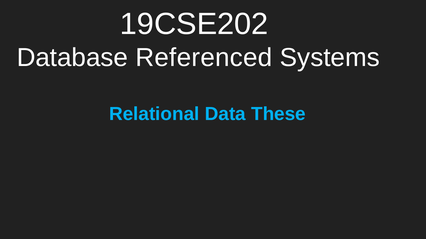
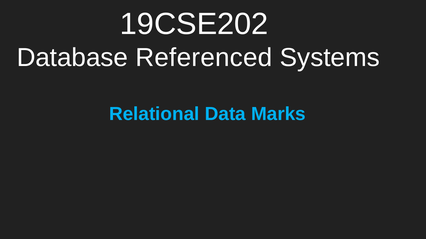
These: These -> Marks
